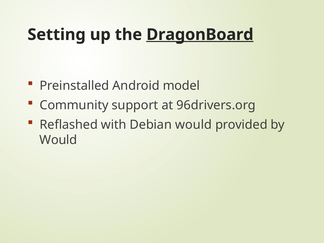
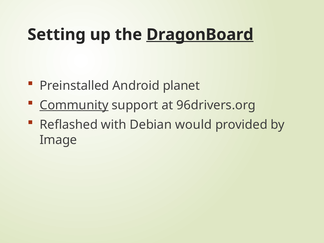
model: model -> planet
Community underline: none -> present
Would at (58, 140): Would -> Image
